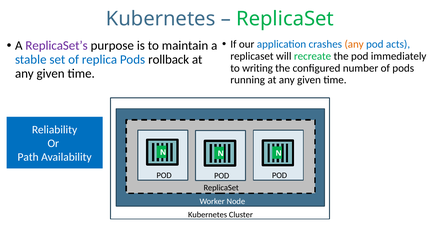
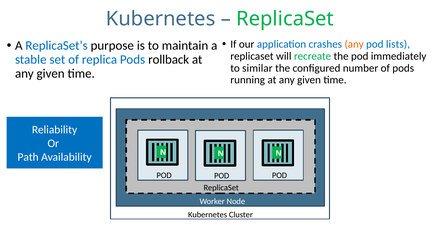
acts: acts -> lists
ReplicaSet’s colour: purple -> blue
writing: writing -> similar
